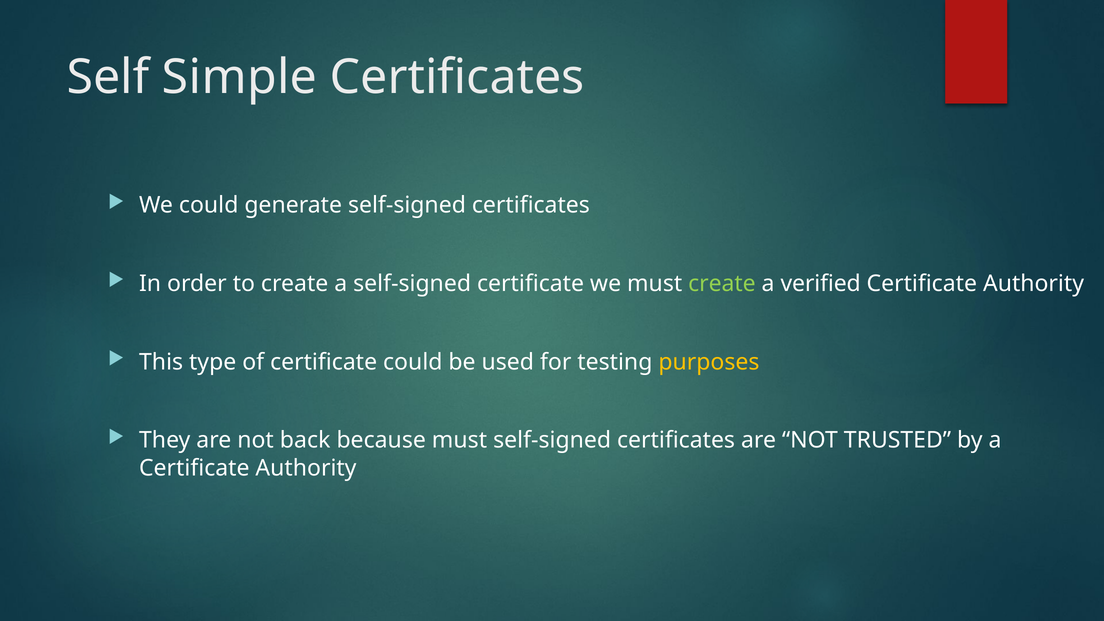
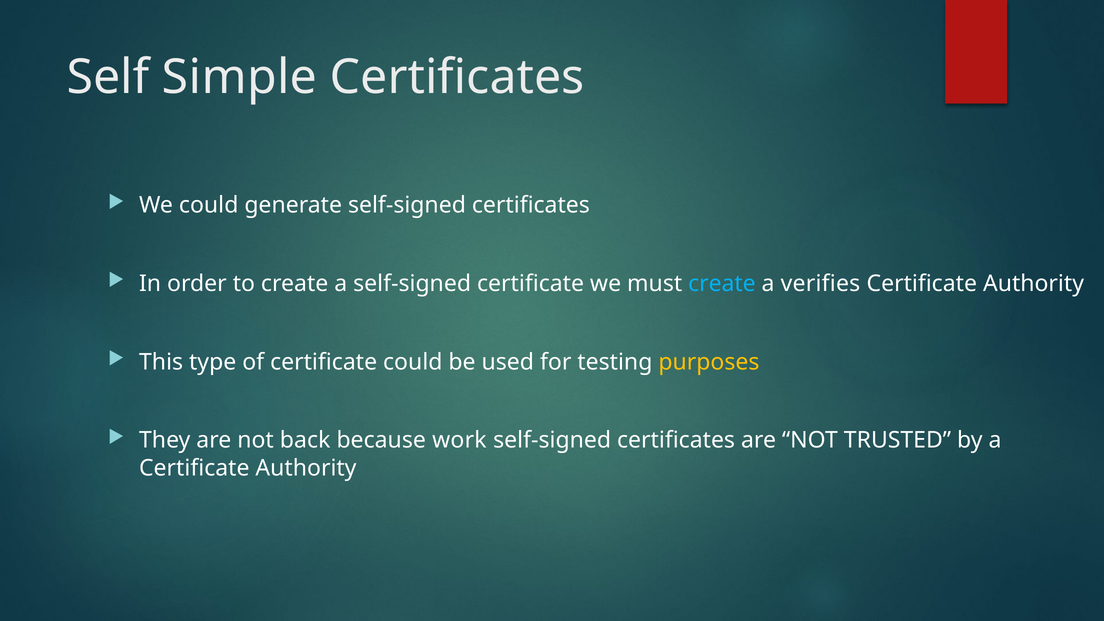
create at (722, 284) colour: light green -> light blue
verified: verified -> verifies
because must: must -> work
